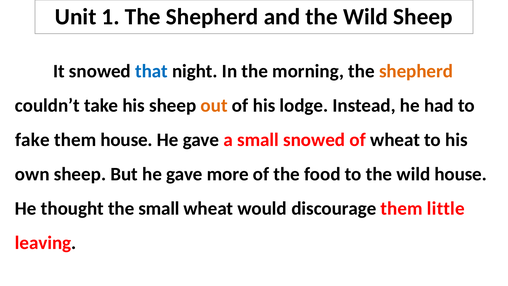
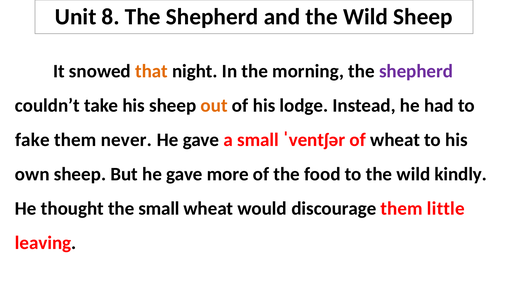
1: 1 -> 8
that colour: blue -> orange
shepherd at (416, 71) colour: orange -> purple
them house: house -> never
small snowed: snowed -> ˈventʃər
wild house: house -> kindly
